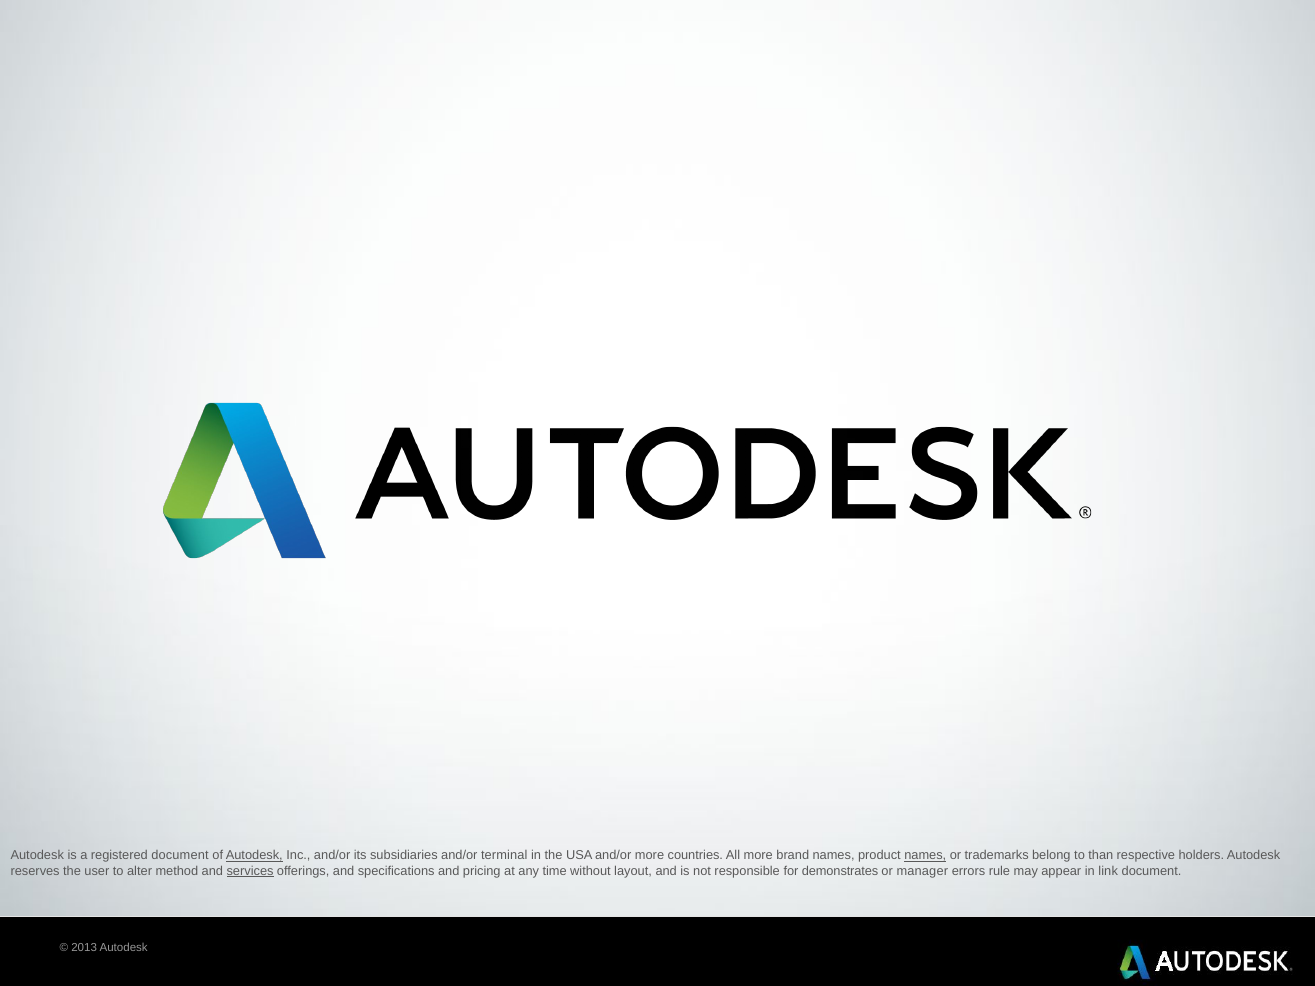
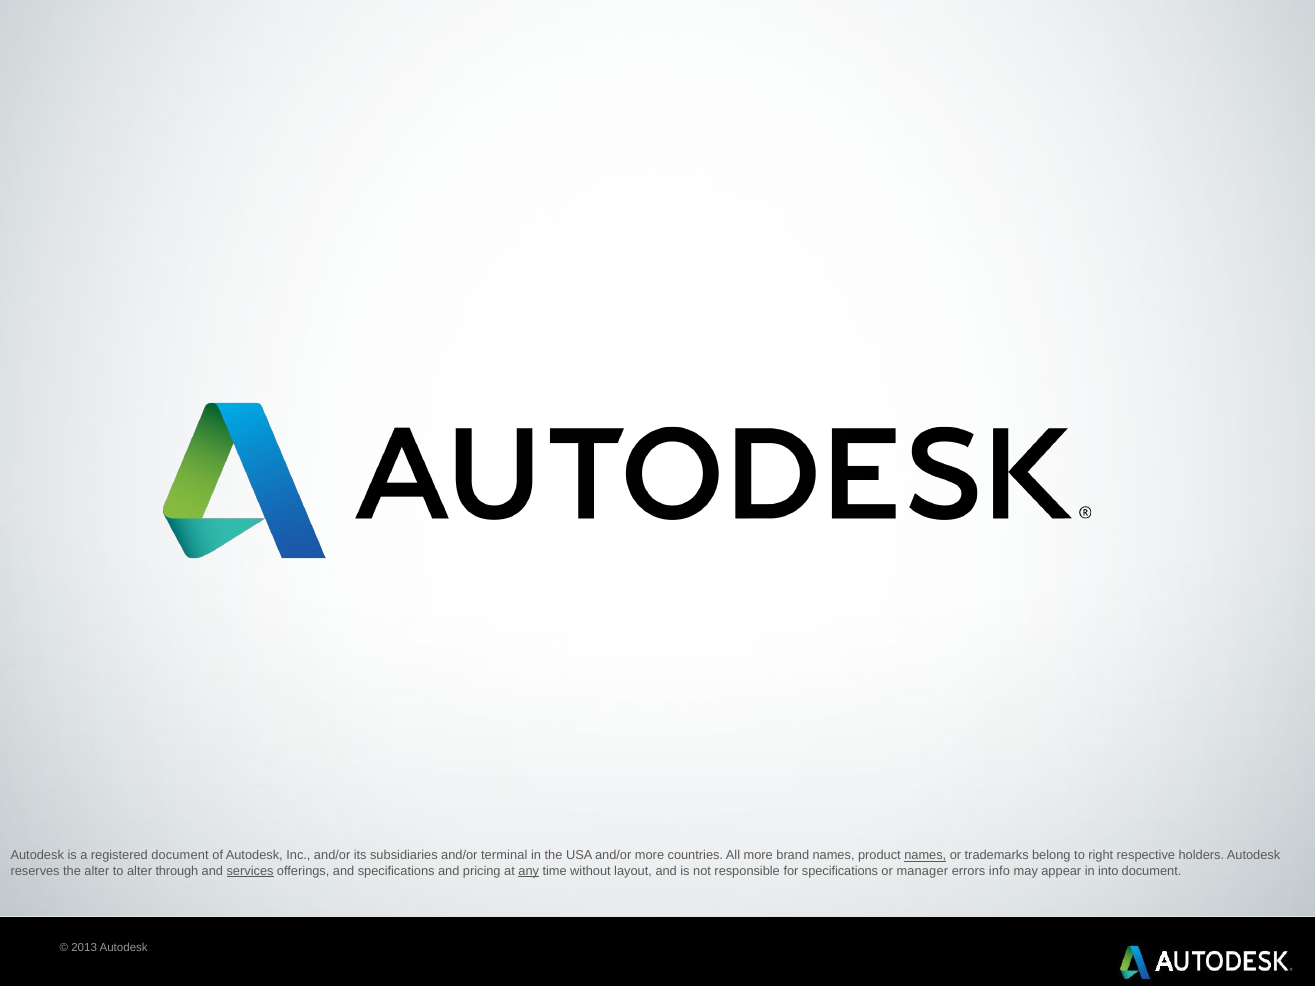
Autodesk at (254, 856) underline: present -> none
than: than -> right
the user: user -> alter
method: method -> through
any underline: none -> present
for demonstrates: demonstrates -> specifications
rule: rule -> info
link: link -> into
